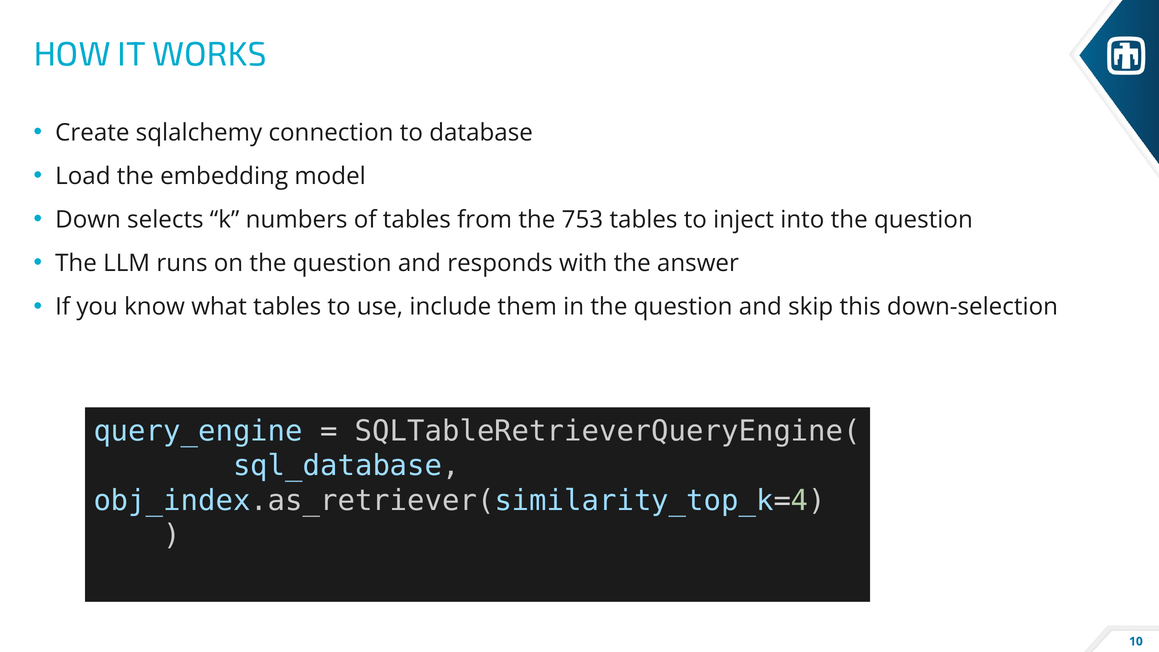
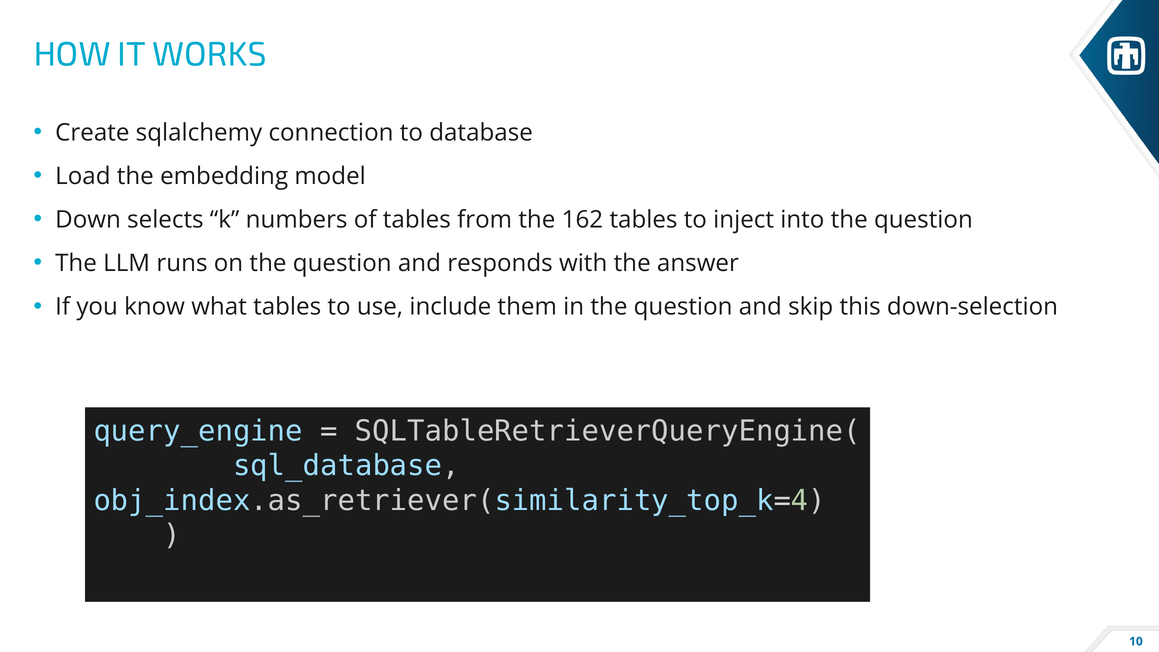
753: 753 -> 162
